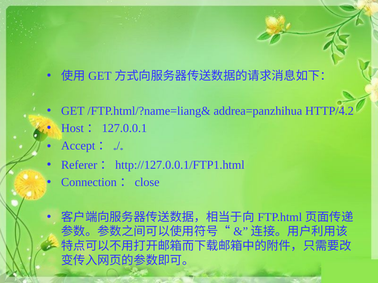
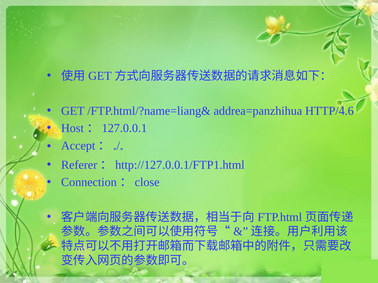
HTTP/4.2: HTTP/4.2 -> HTTP/4.6
